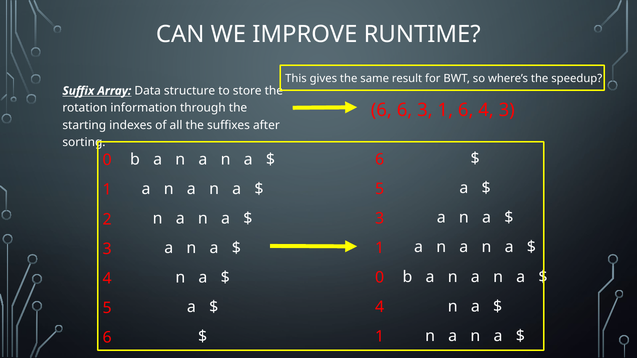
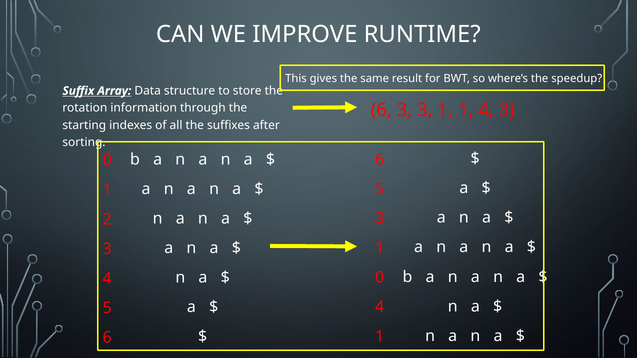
6 6: 6 -> 3
3 1 6: 6 -> 1
